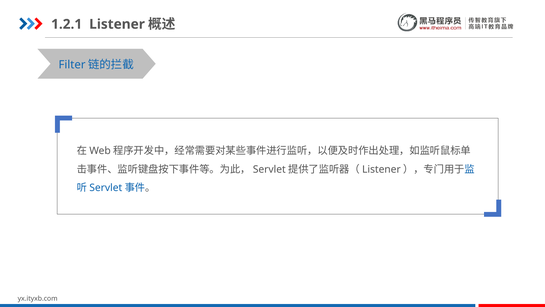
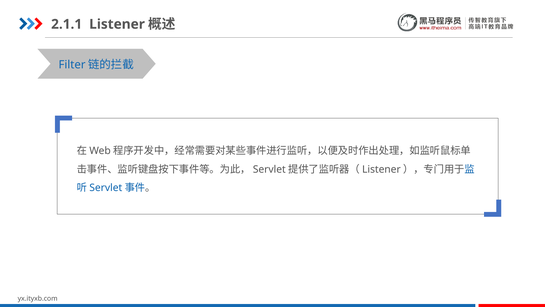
1.2.1: 1.2.1 -> 2.1.1
